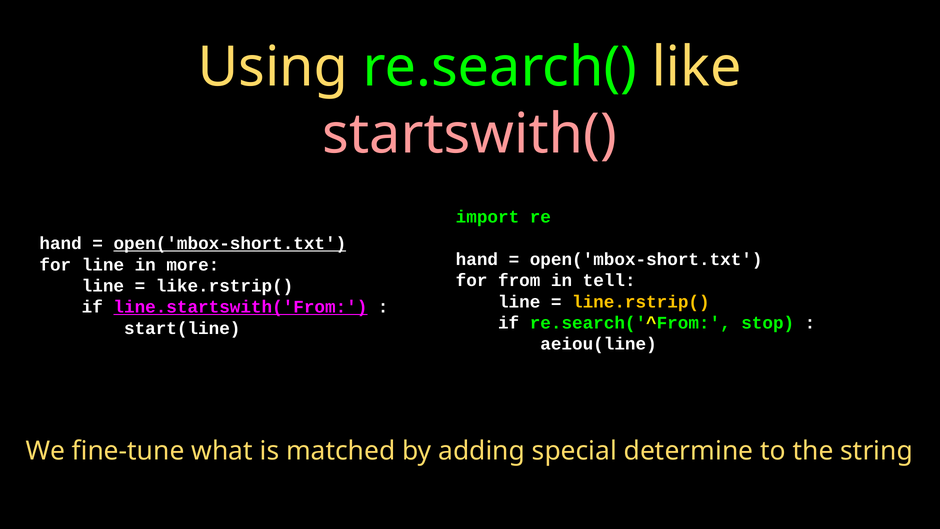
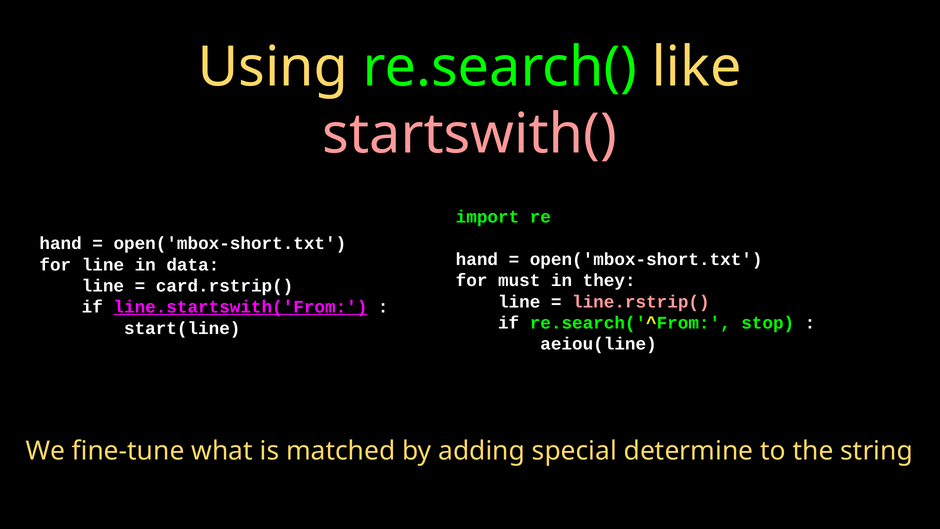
open('mbox-short.txt at (230, 243) underline: present -> none
more: more -> data
from: from -> must
tell: tell -> they
like.rstrip(: like.rstrip( -> card.rstrip(
line.rstrip( colour: yellow -> pink
